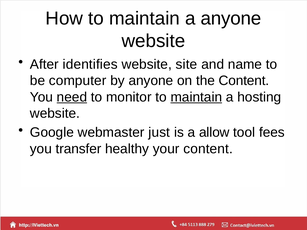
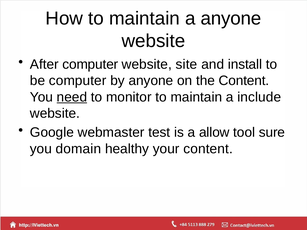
After identifies: identifies -> computer
name: name -> install
maintain at (196, 97) underline: present -> none
hosting: hosting -> include
just: just -> test
fees: fees -> sure
transfer: transfer -> domain
